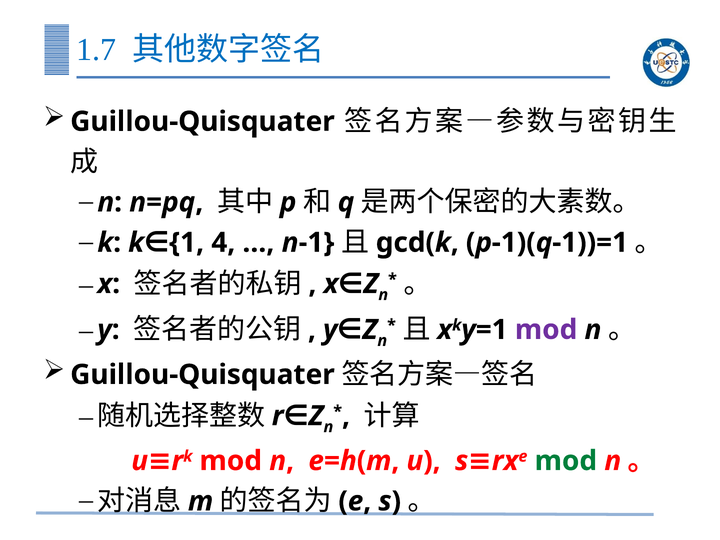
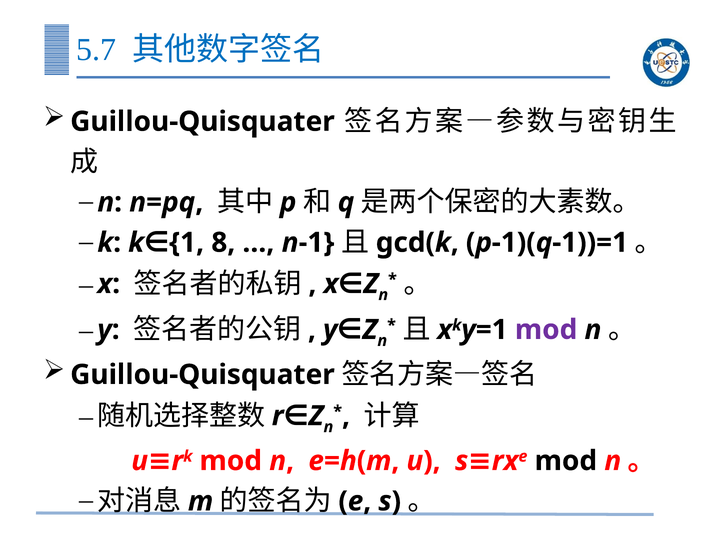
1.7: 1.7 -> 5.7
4: 4 -> 8
mod at (566, 461) colour: green -> black
